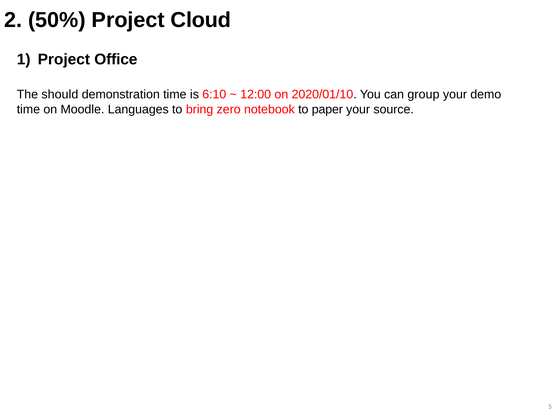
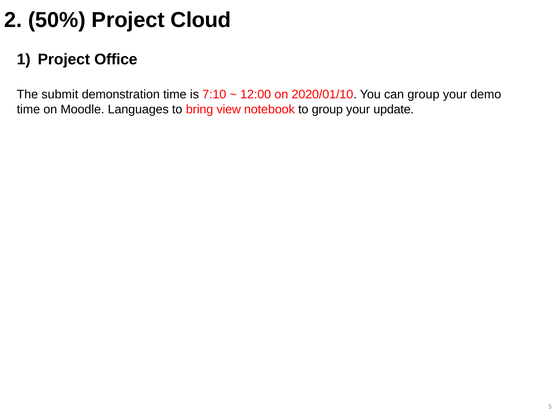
should: should -> submit
6:10: 6:10 -> 7:10
zero: zero -> view
to paper: paper -> group
source: source -> update
